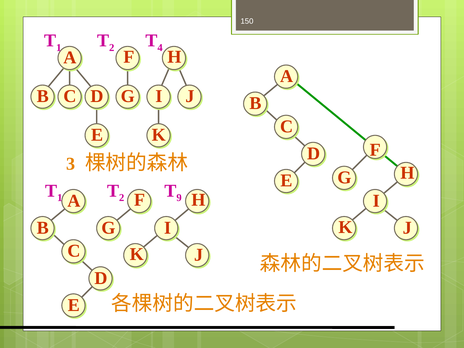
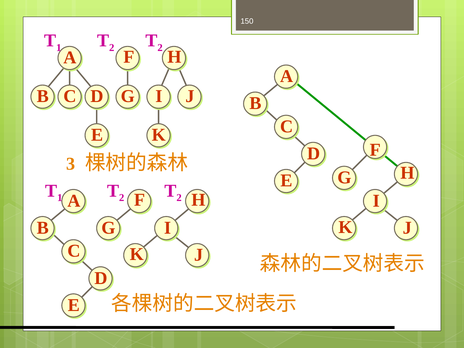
4 at (160, 48): 4 -> 2
9 at (179, 198): 9 -> 2
